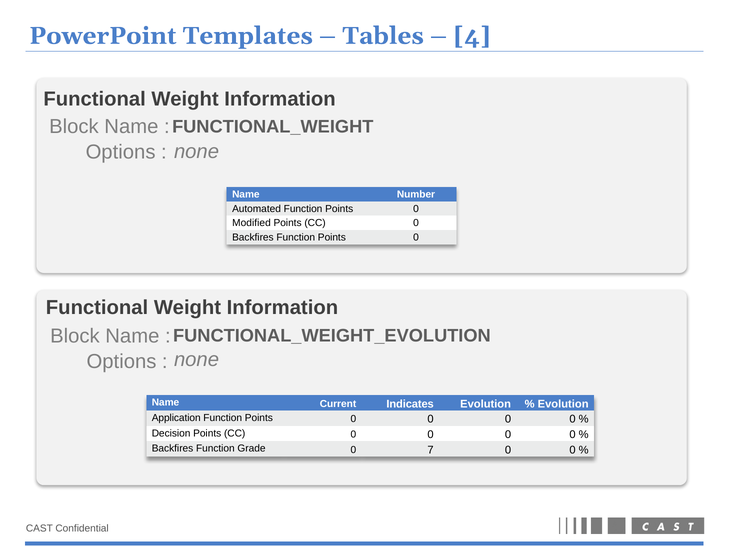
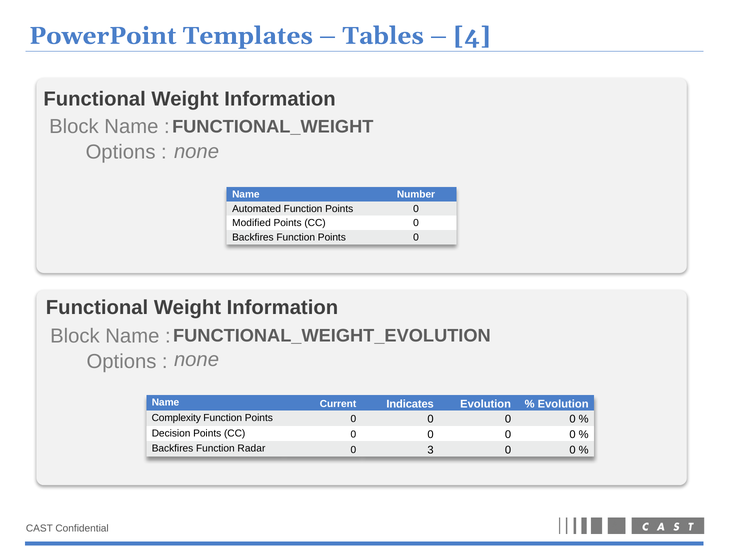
Application: Application -> Complexity
Grade: Grade -> Radar
7: 7 -> 3
